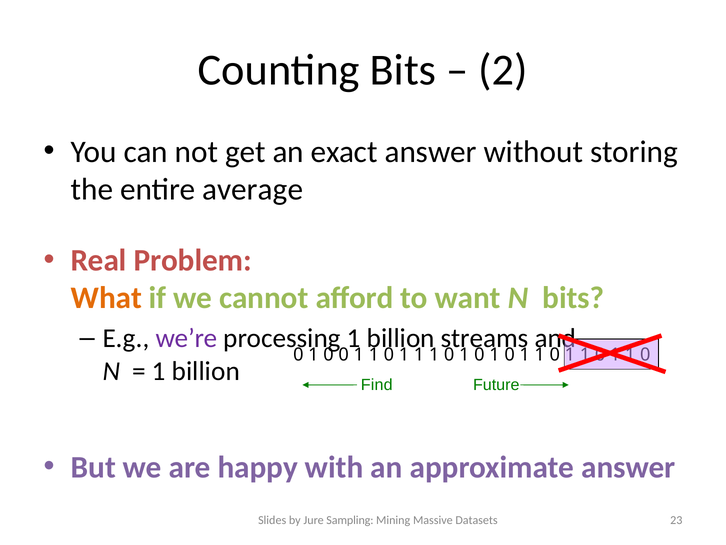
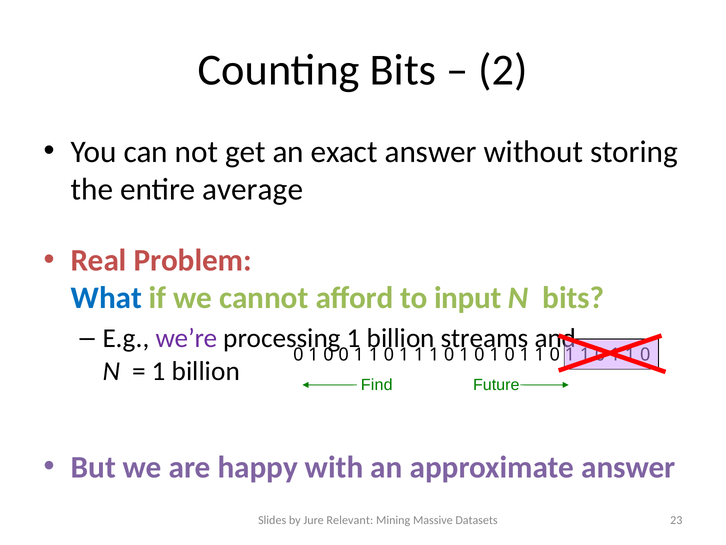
What colour: orange -> blue
want: want -> input
Sampling: Sampling -> Relevant
